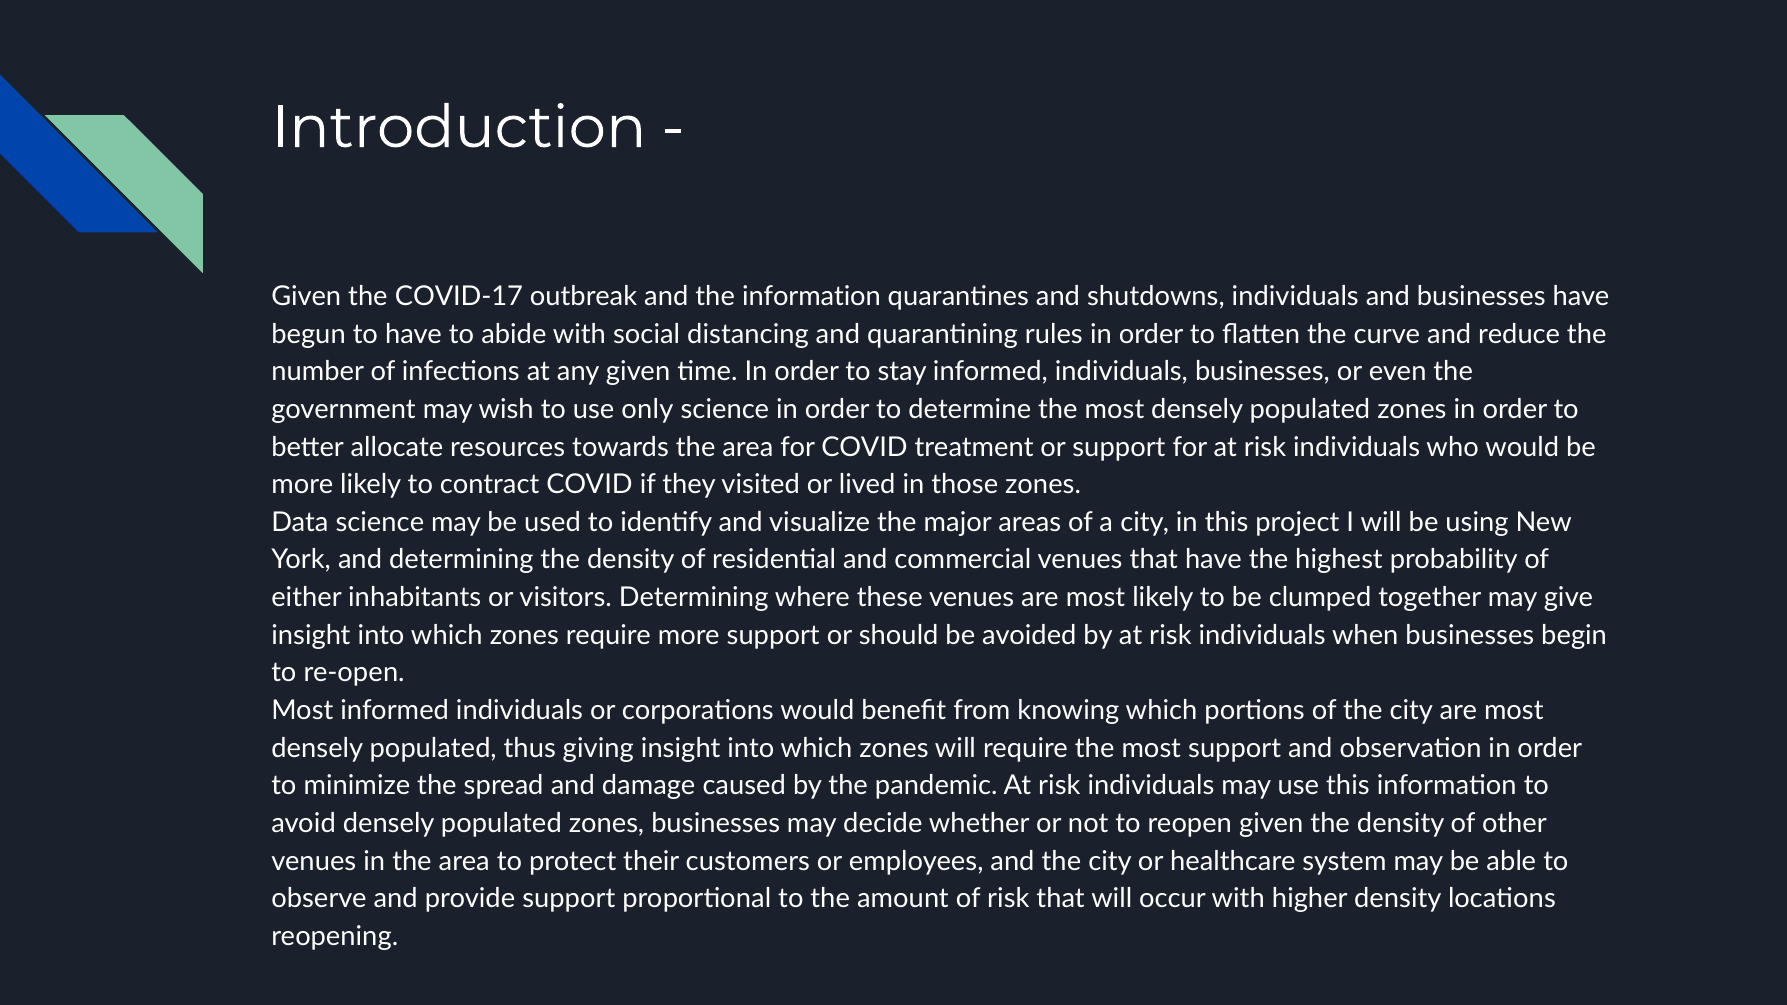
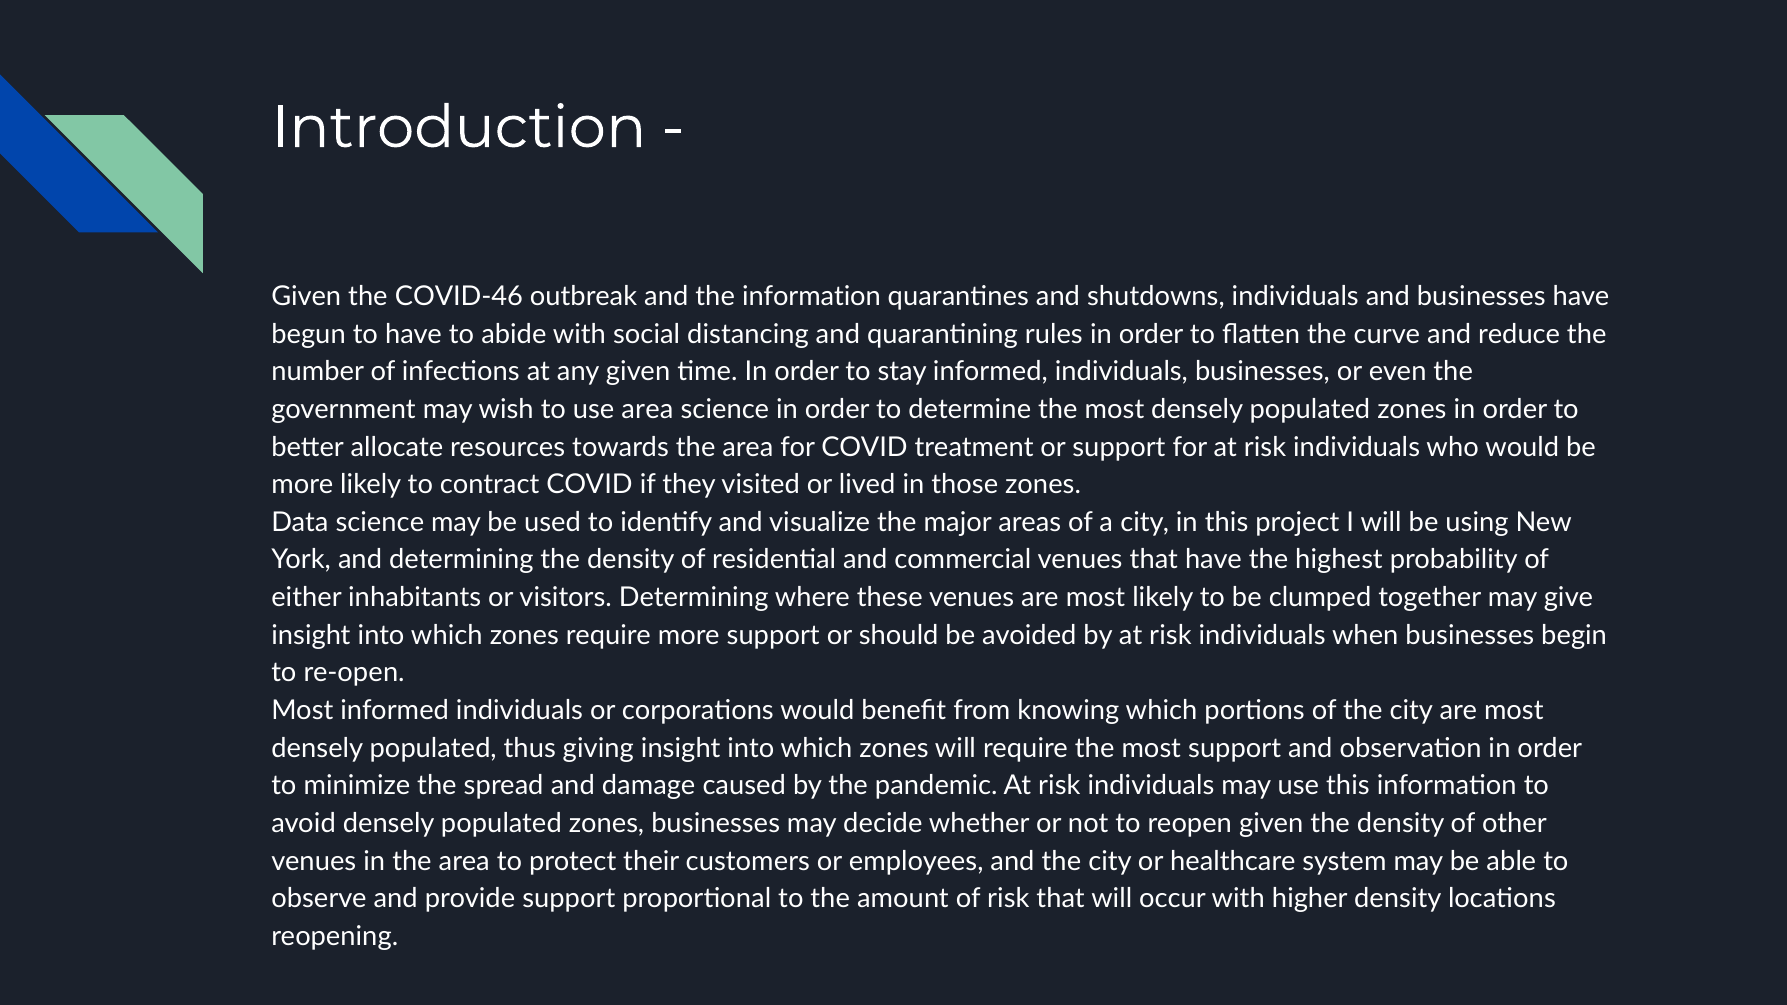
COVID-17: COVID-17 -> COVID-46
use only: only -> area
